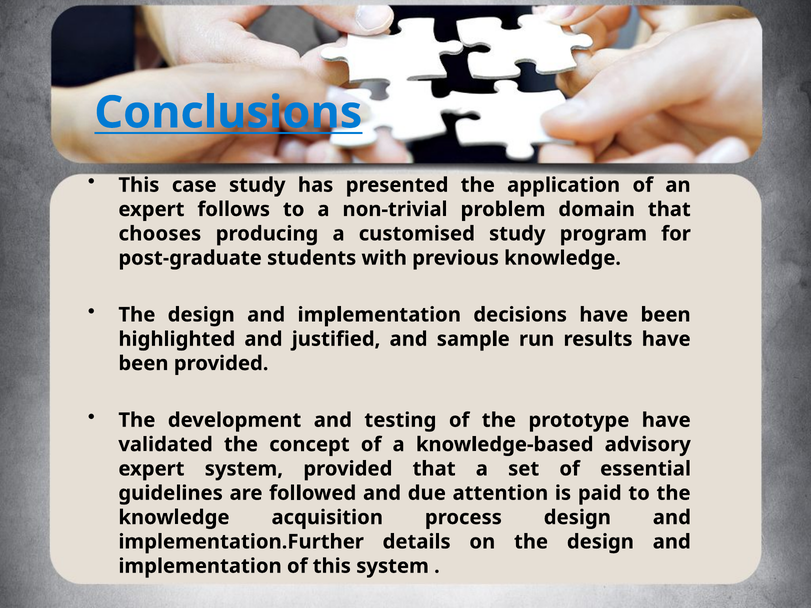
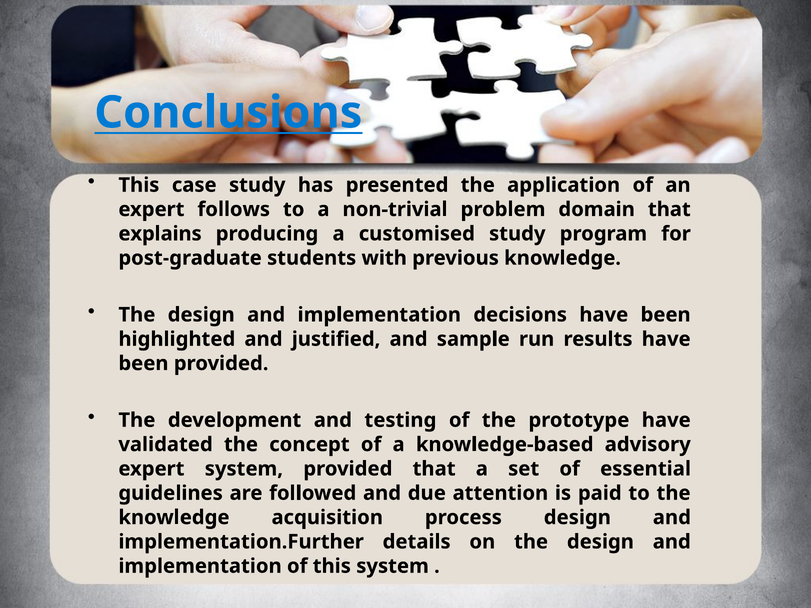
chooses: chooses -> explains
